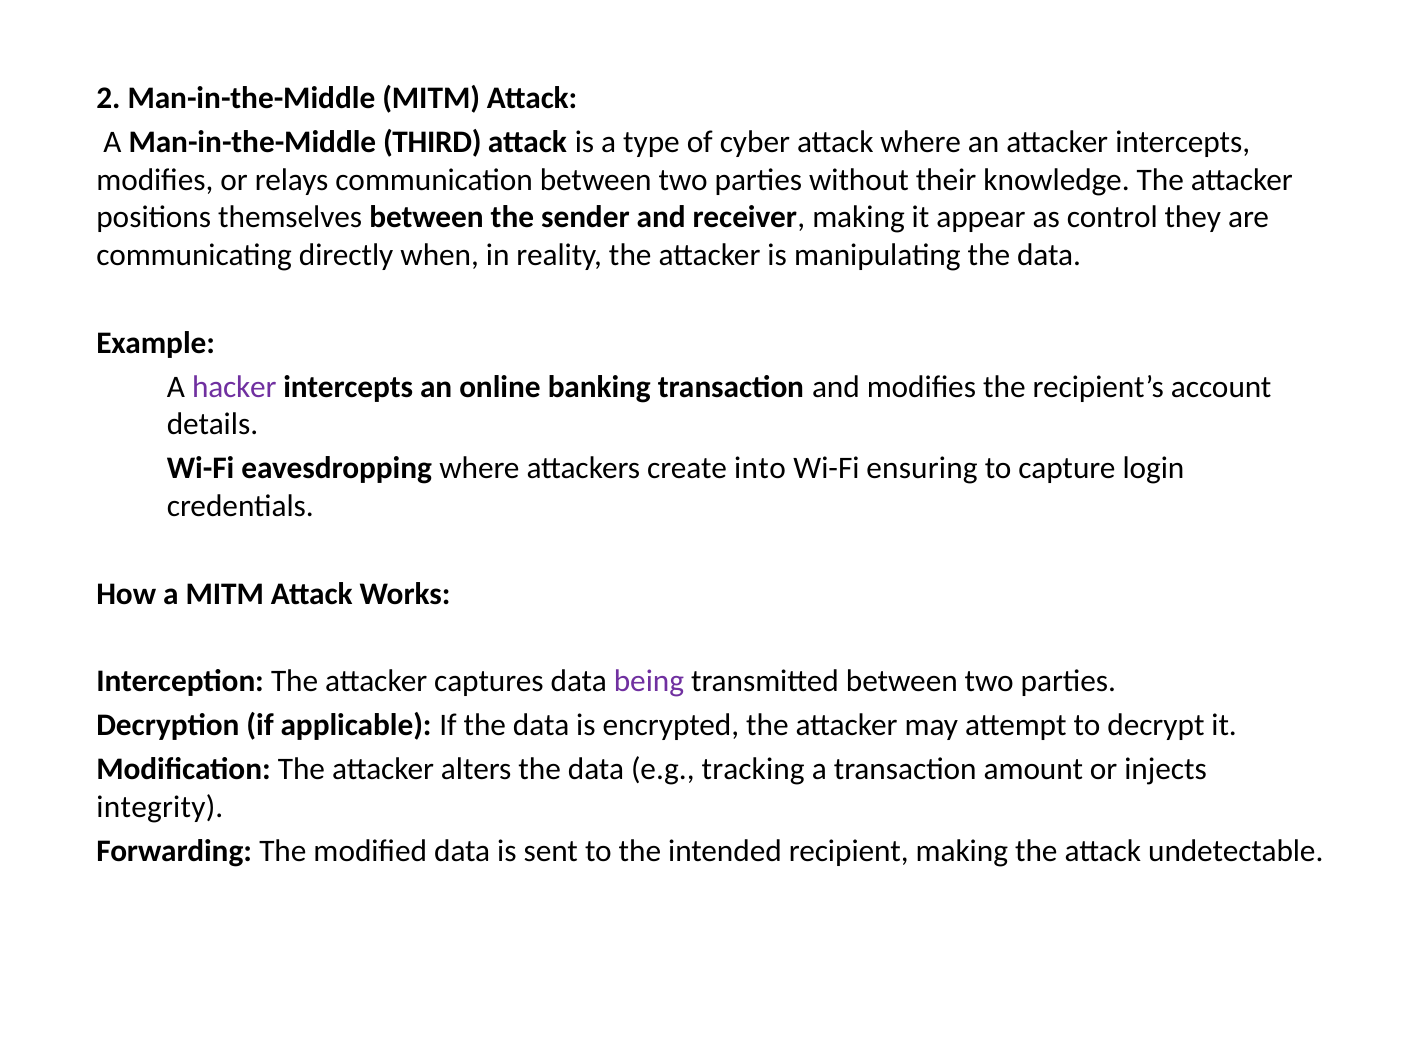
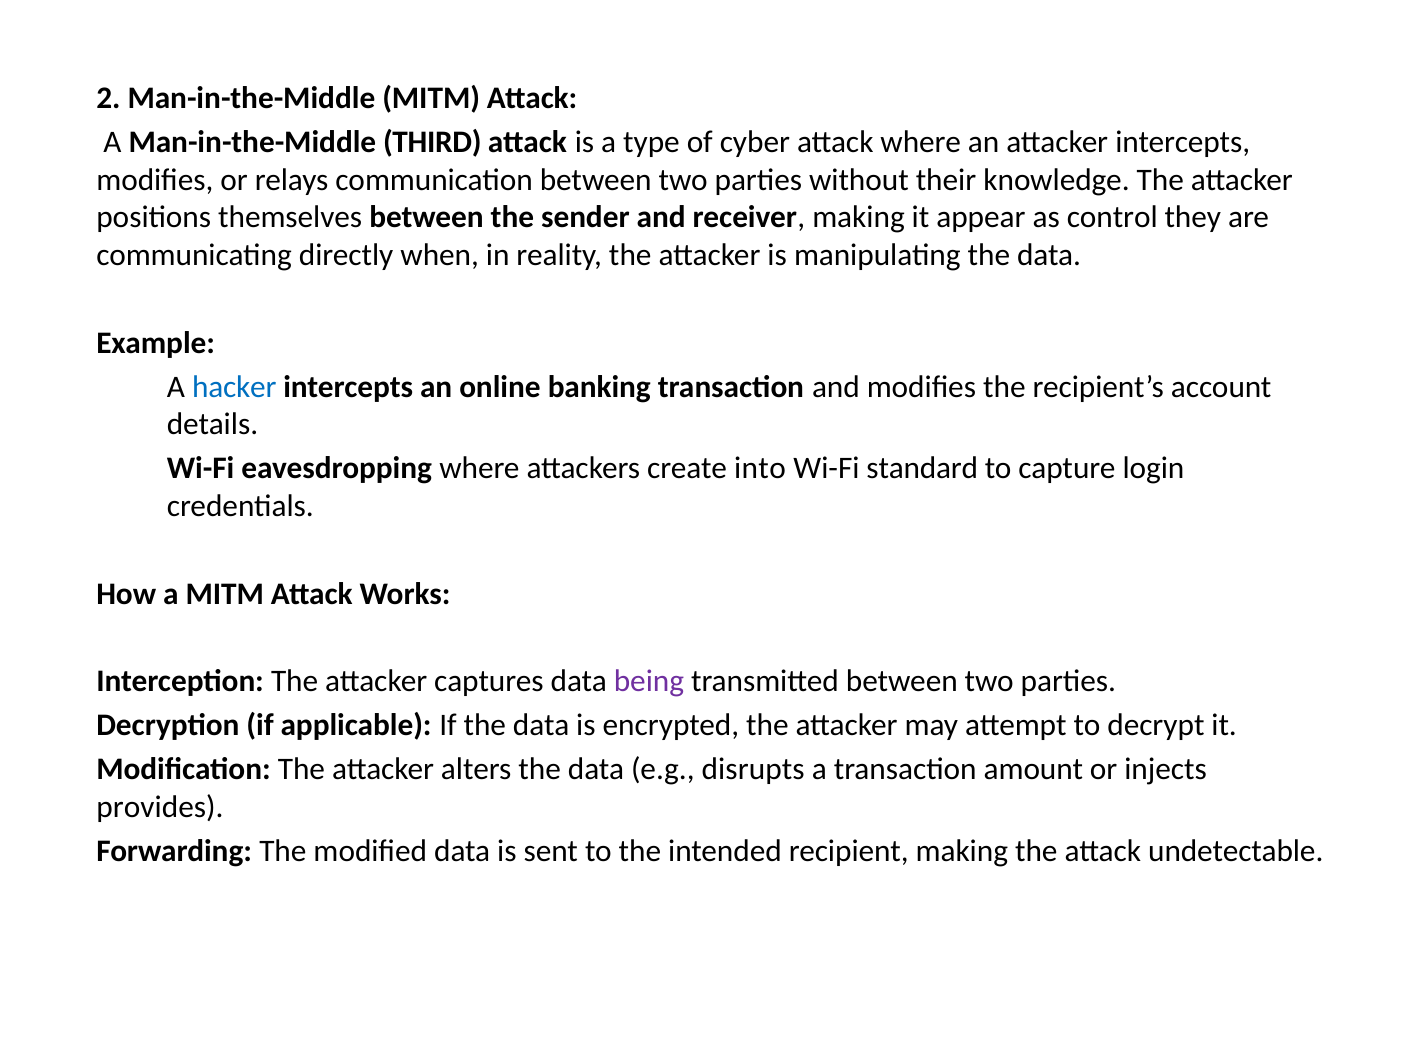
hacker colour: purple -> blue
ensuring: ensuring -> standard
tracking: tracking -> disrupts
integrity: integrity -> provides
